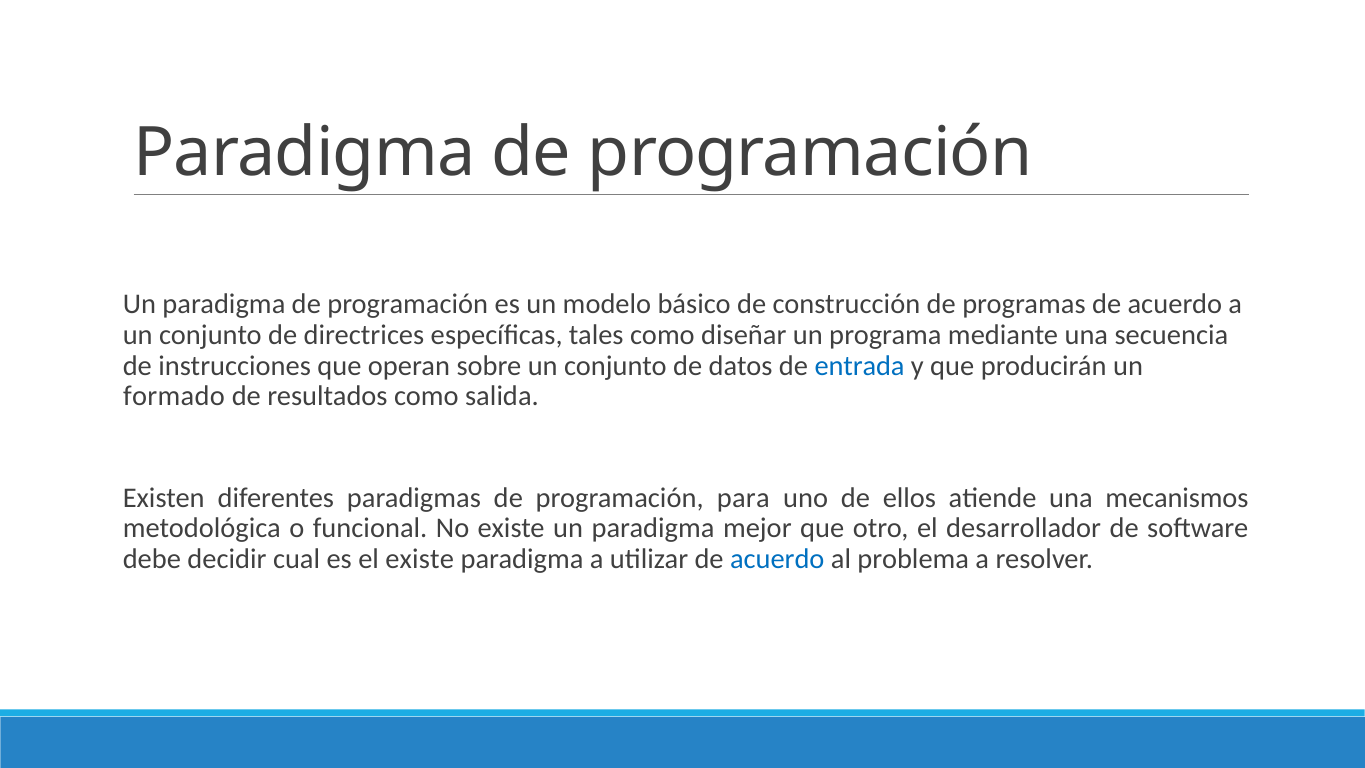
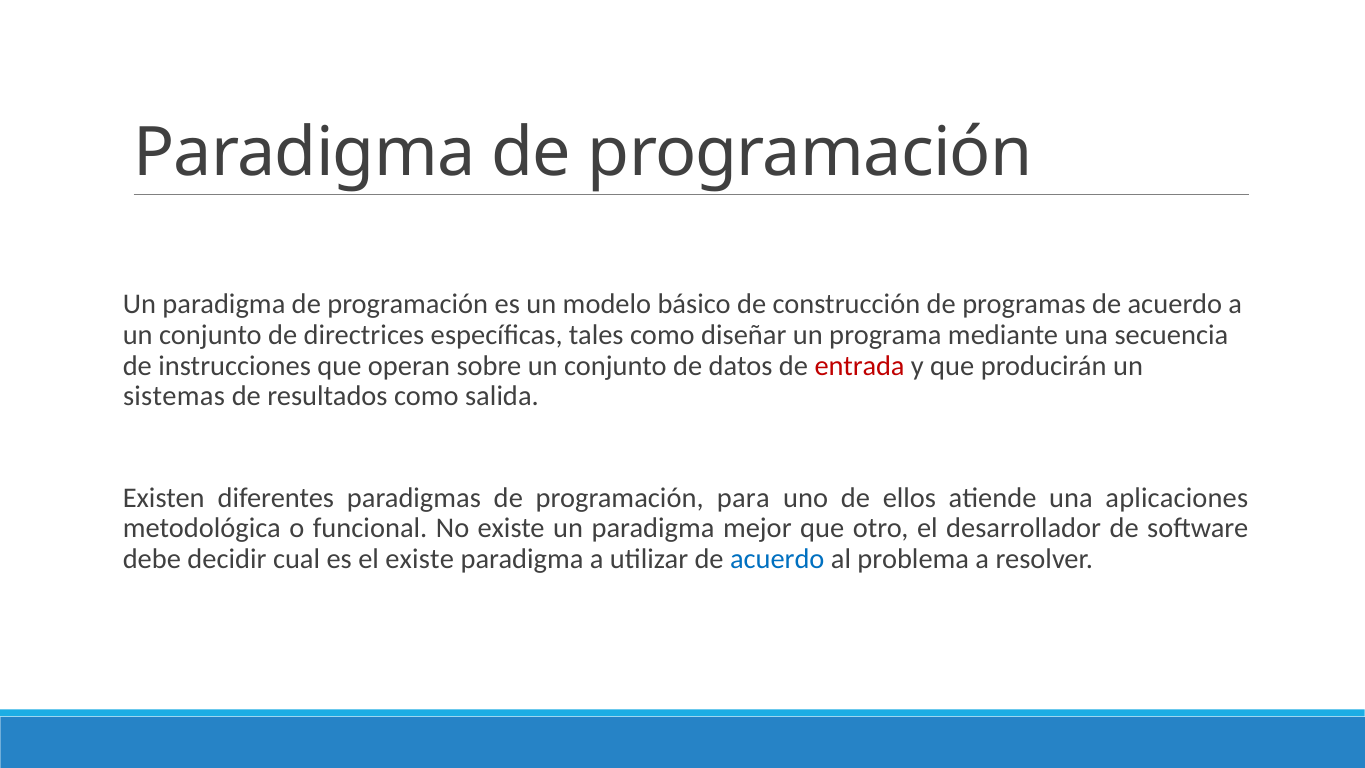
entrada colour: blue -> red
formado: formado -> sistemas
mecanismos: mecanismos -> aplicaciones
